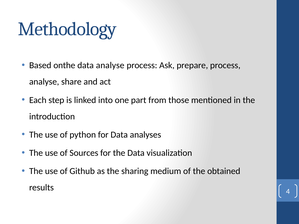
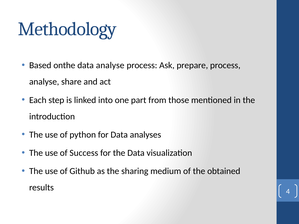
Sources: Sources -> Success
